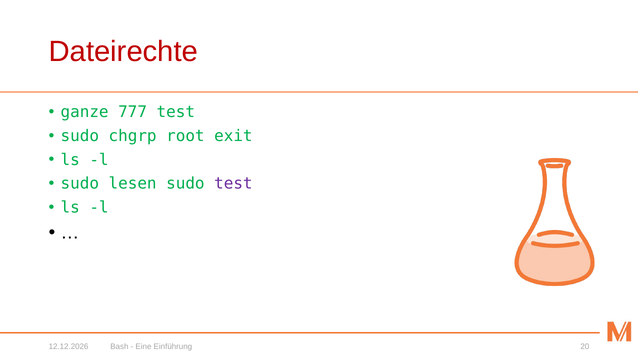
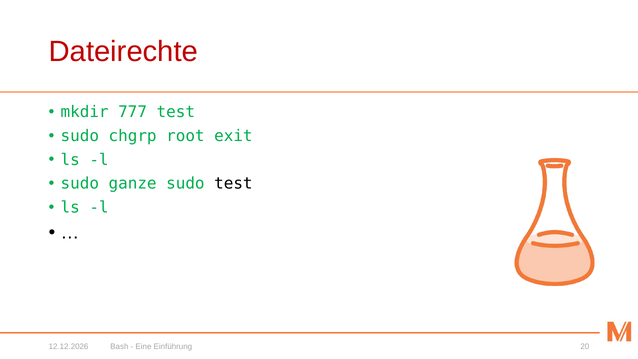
ganze: ganze -> mkdir
lesen: lesen -> ganze
test at (233, 184) colour: purple -> black
